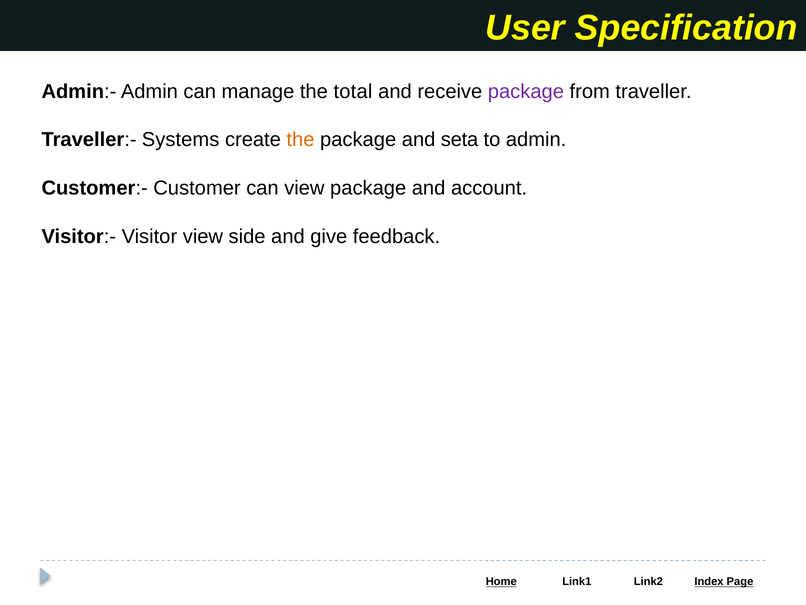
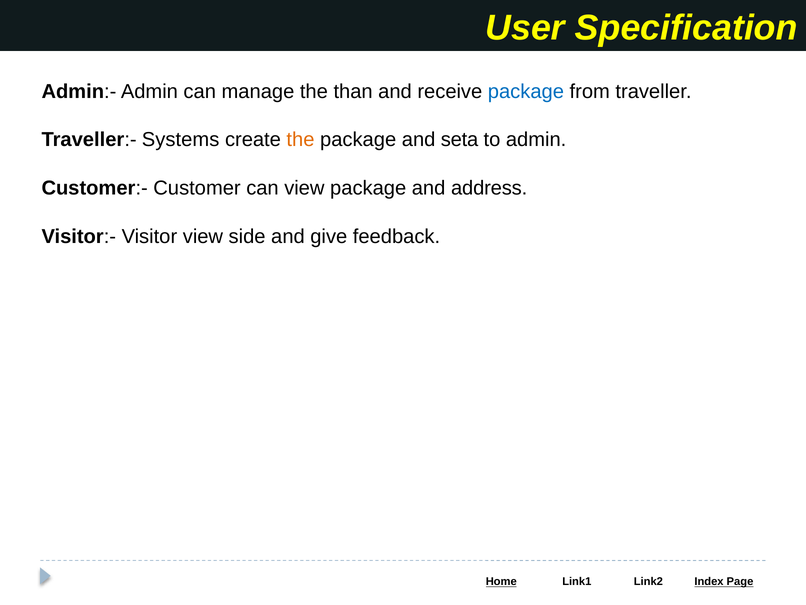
total: total -> than
package at (526, 91) colour: purple -> blue
account: account -> address
